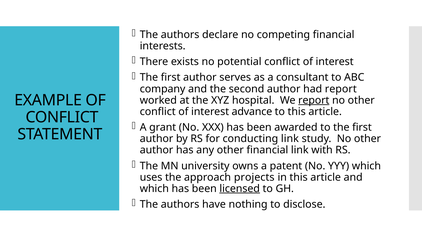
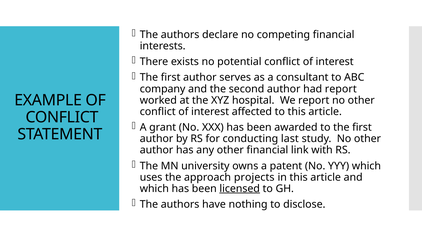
report at (314, 100) underline: present -> none
advance: advance -> affected
conducting link: link -> last
